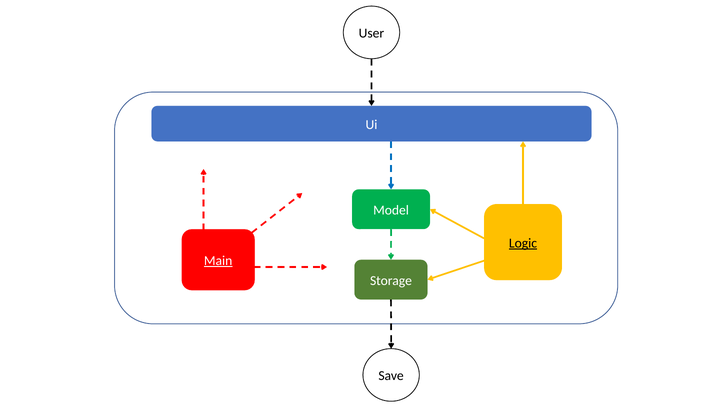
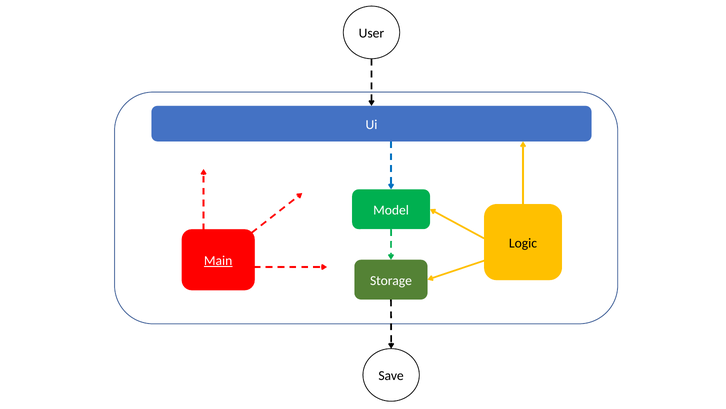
Logic underline: present -> none
